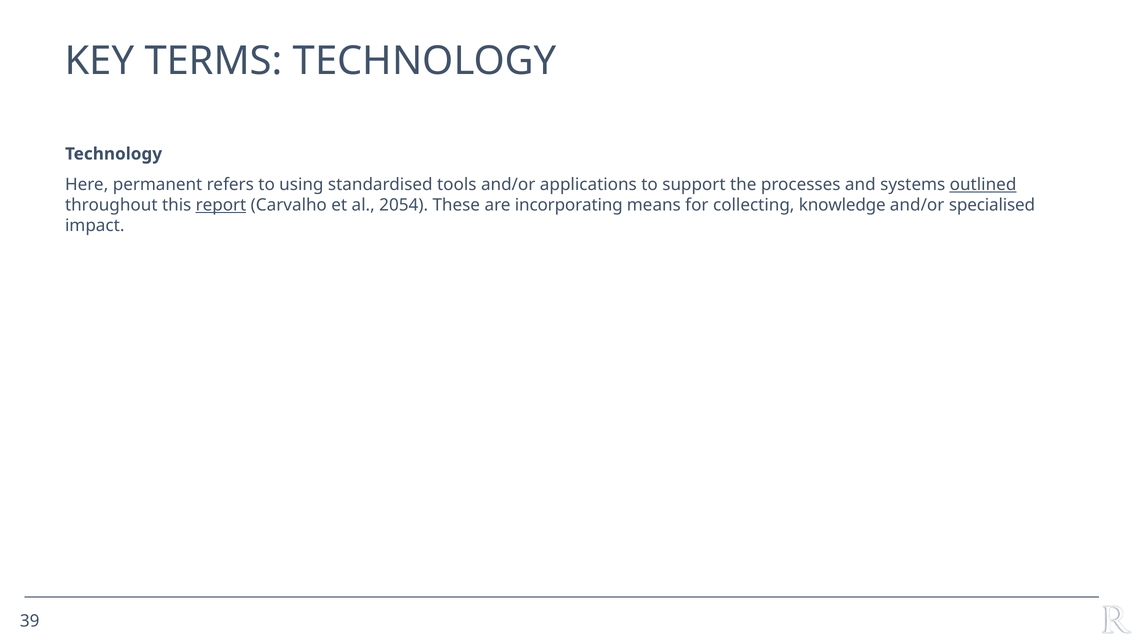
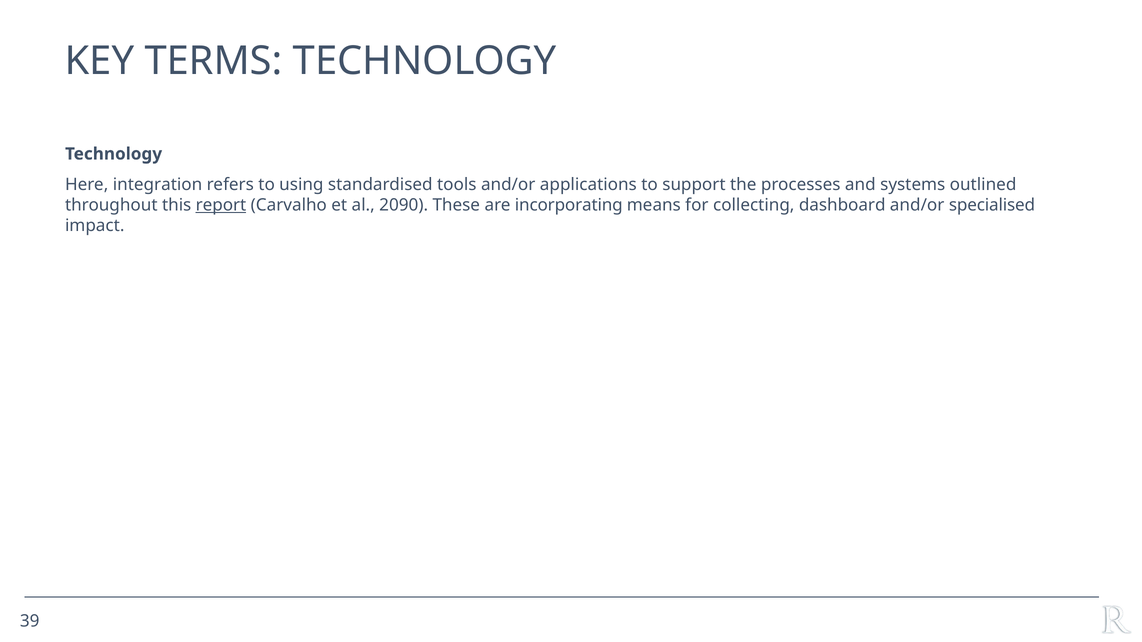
permanent: permanent -> integration
outlined underline: present -> none
2054: 2054 -> 2090
knowledge: knowledge -> dashboard
